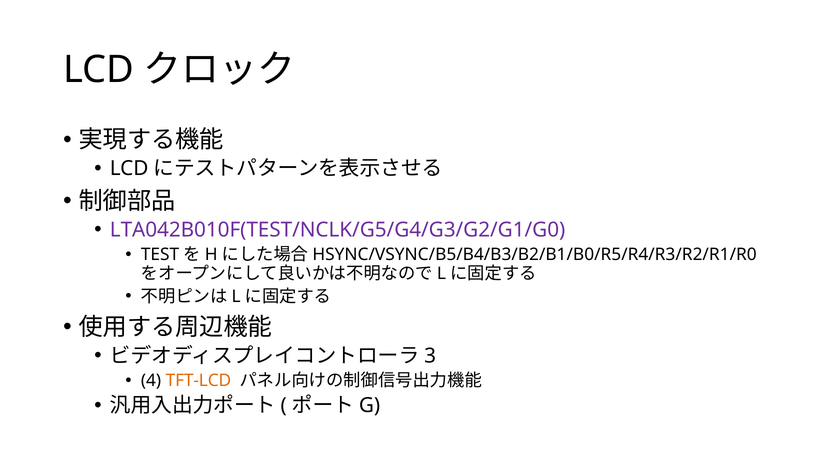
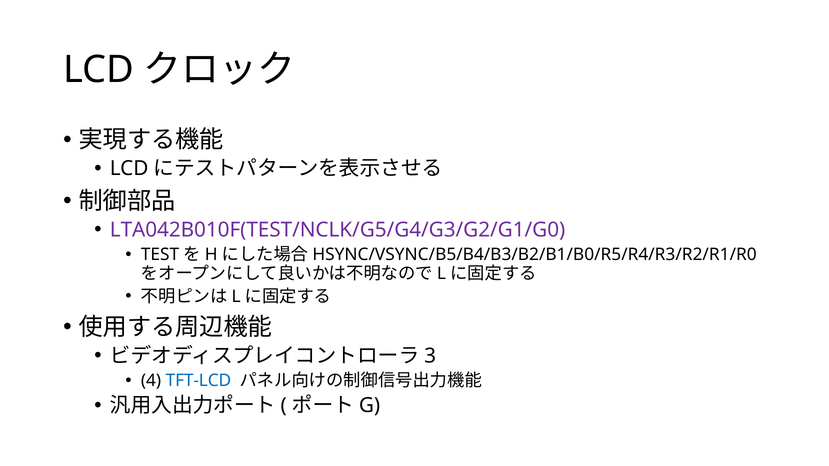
TFT-LCD colour: orange -> blue
